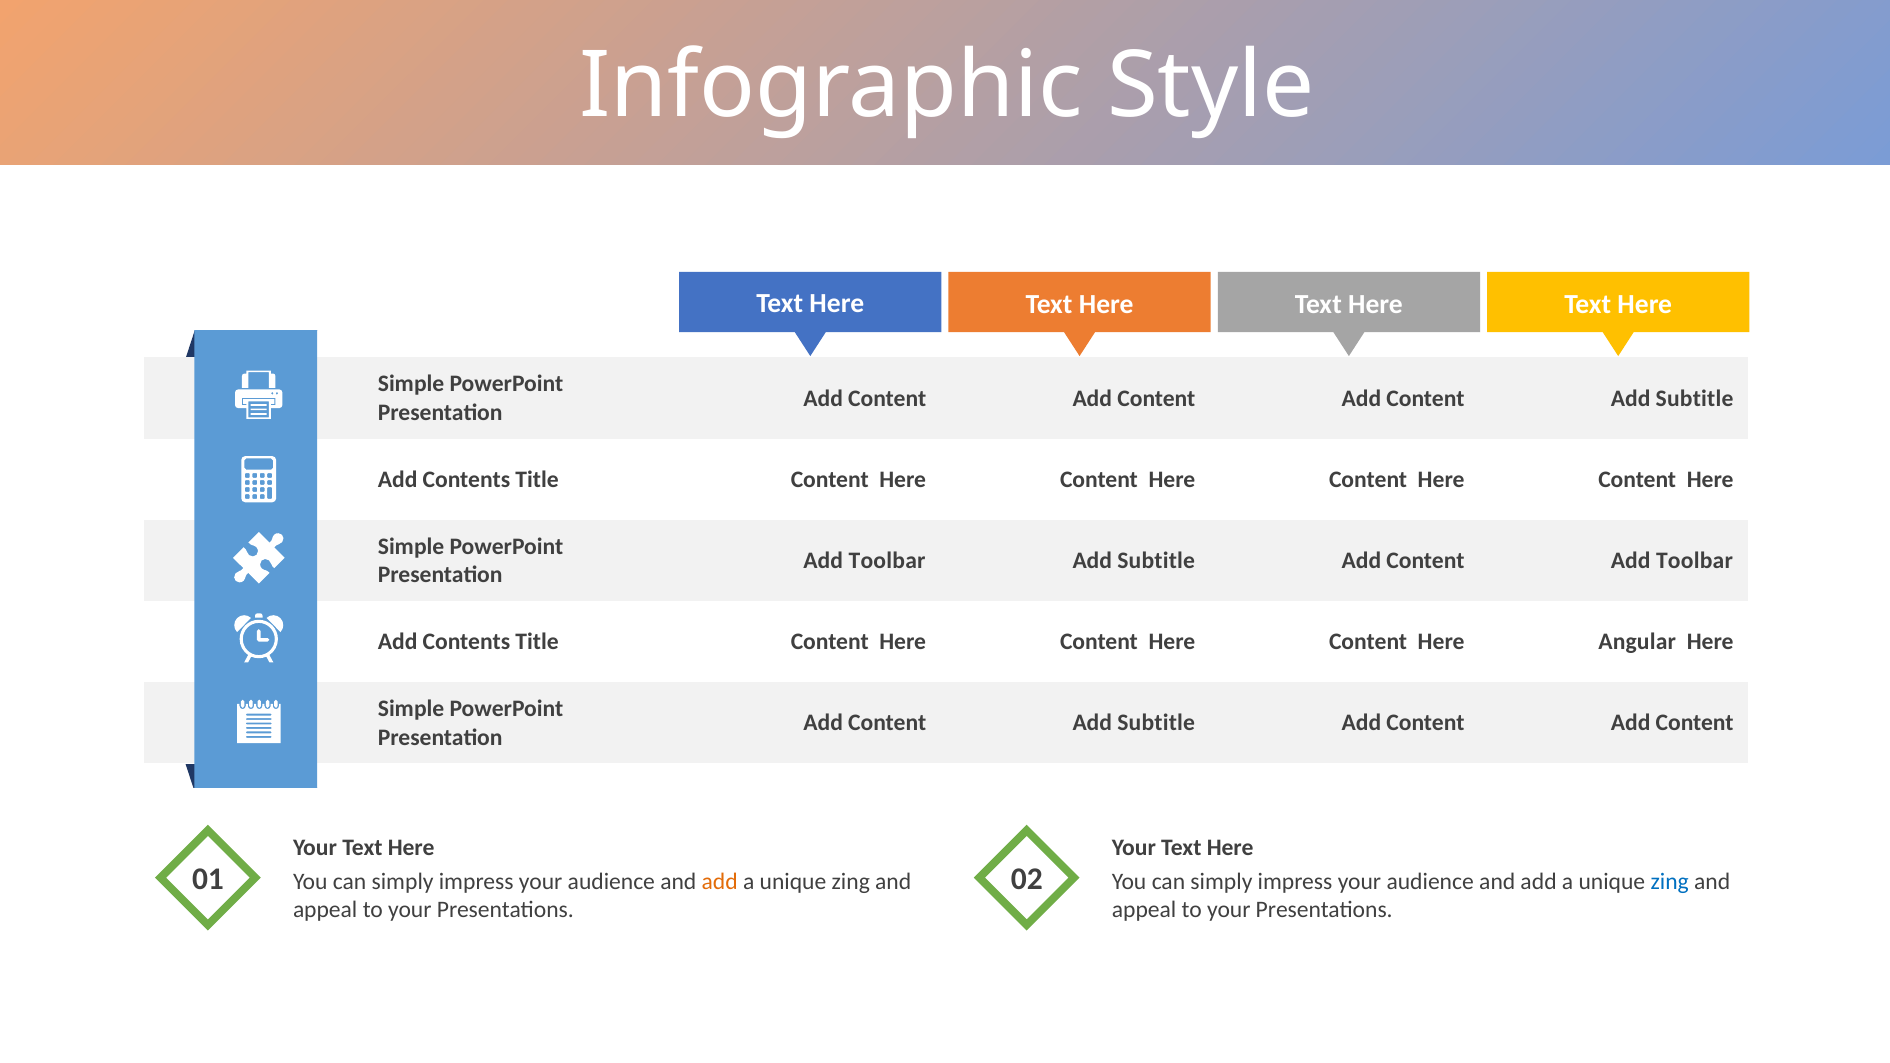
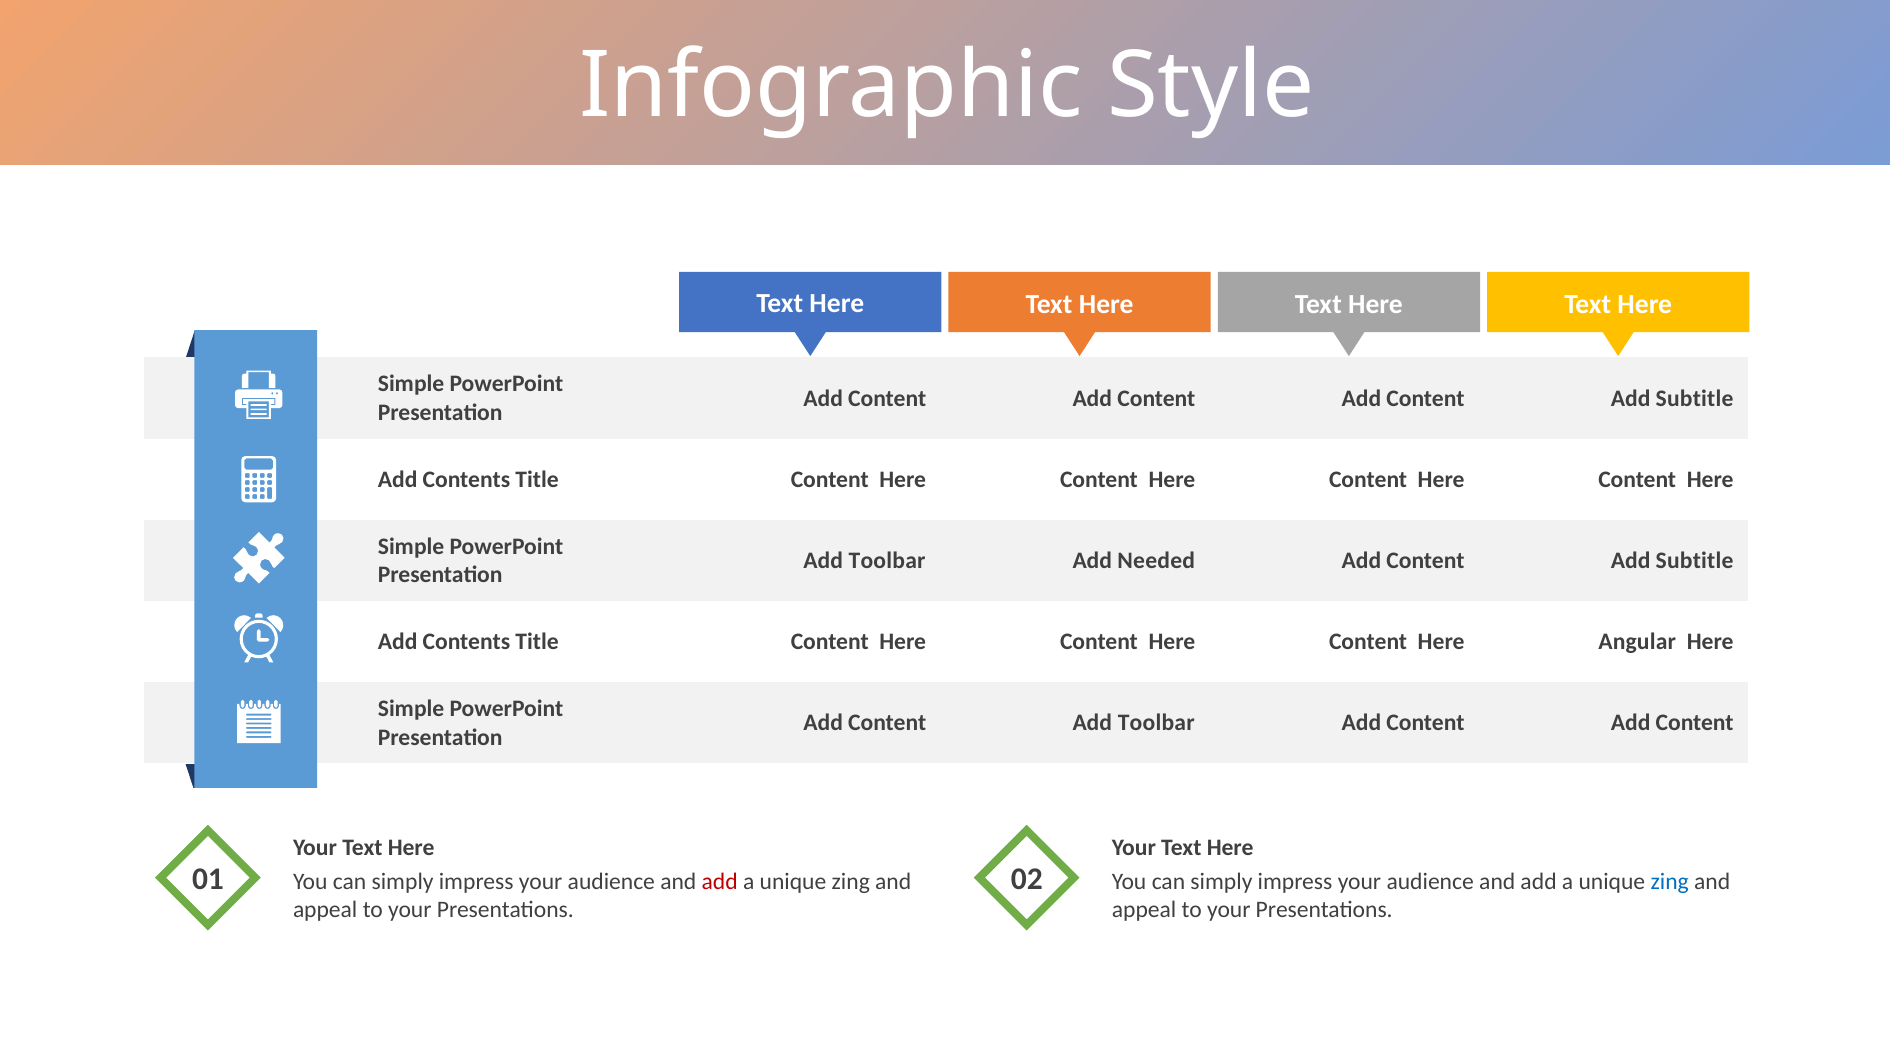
Subtitle at (1156, 561): Subtitle -> Needed
Toolbar at (1695, 561): Toolbar -> Subtitle
Subtitle at (1156, 723): Subtitle -> Toolbar
add at (720, 881) colour: orange -> red
